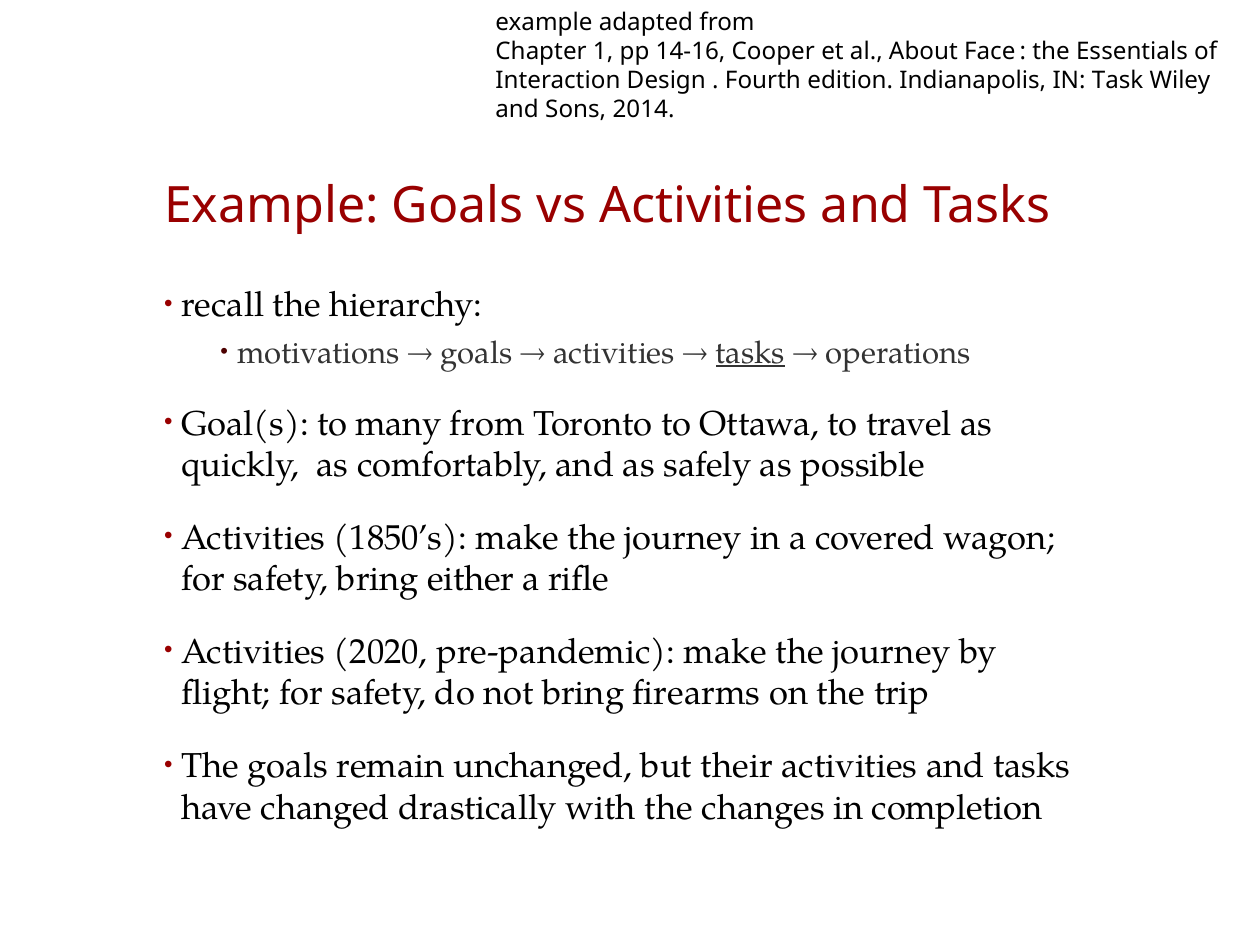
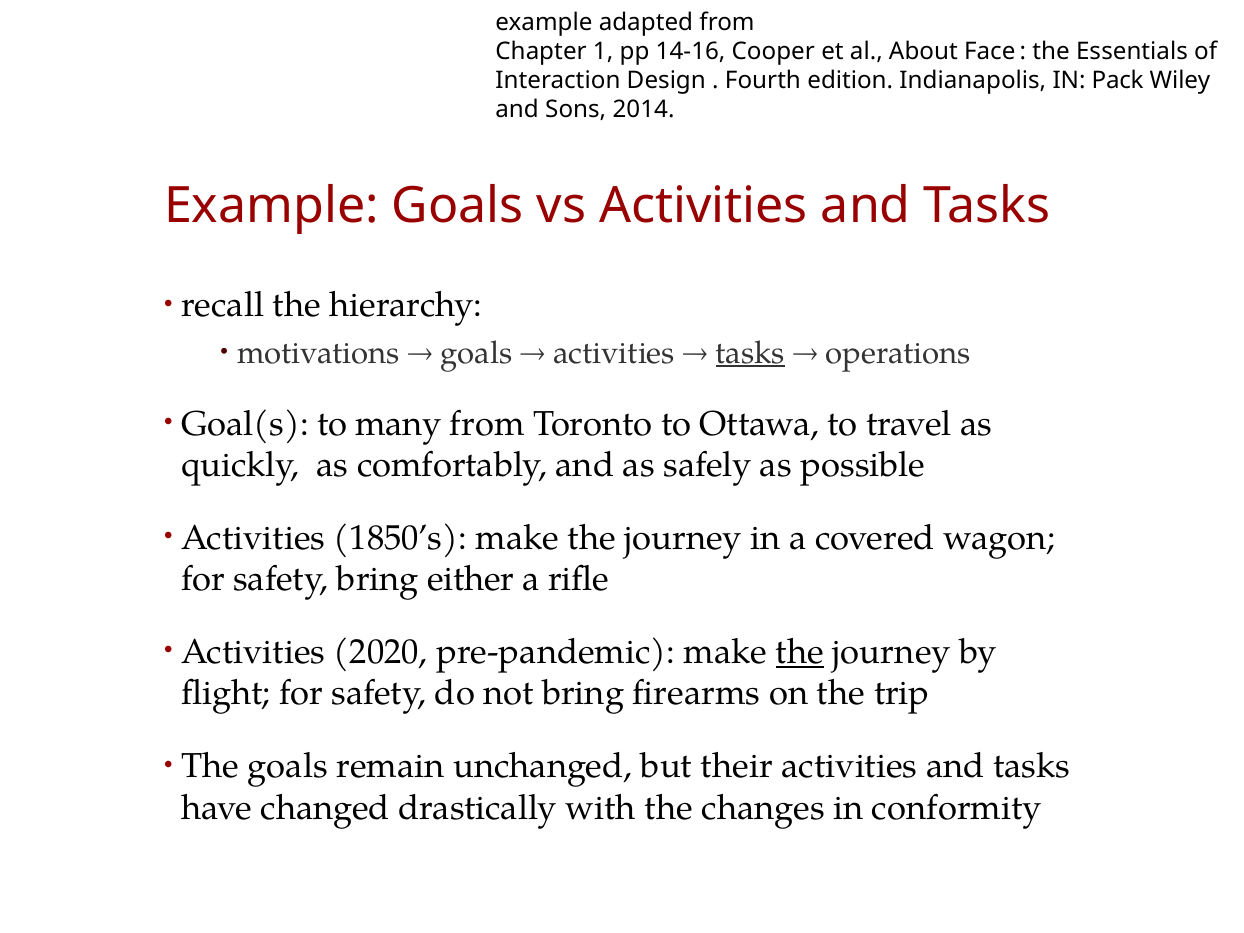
Task: Task -> Pack
the at (800, 652) underline: none -> present
completion: completion -> conformity
